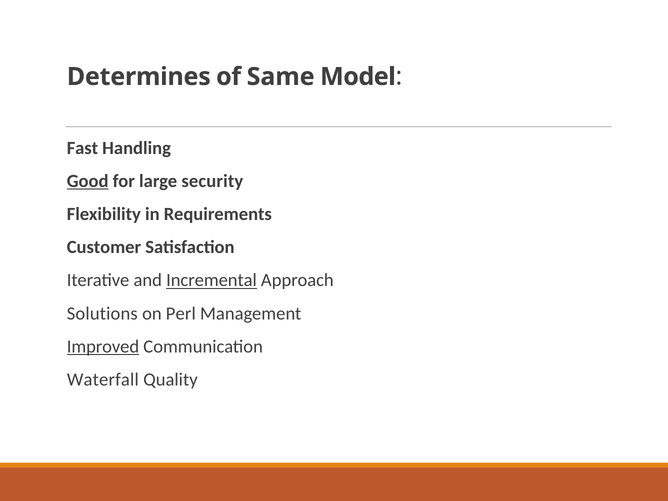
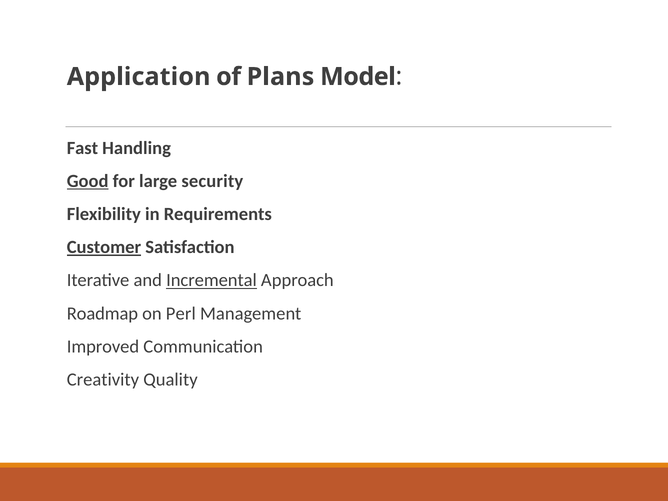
Determines: Determines -> Application
Same: Same -> Plans
Customer underline: none -> present
Solutions: Solutions -> Roadmap
Improved underline: present -> none
Waterfall: Waterfall -> Creativity
